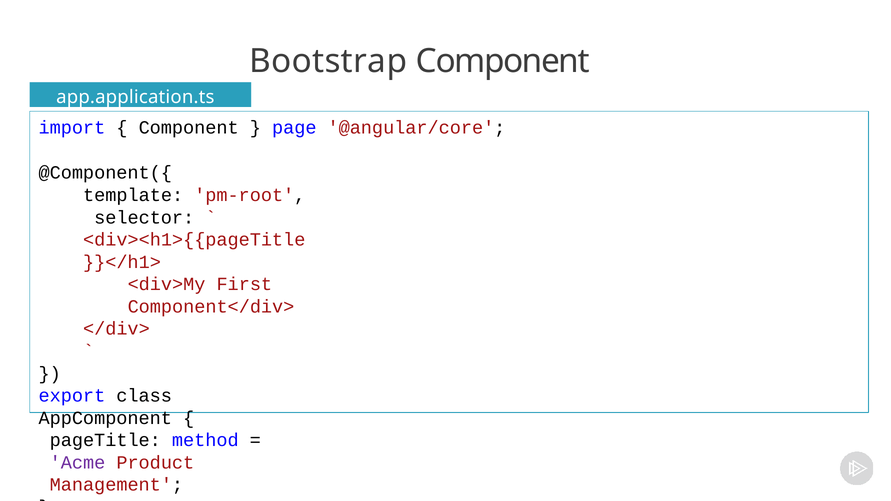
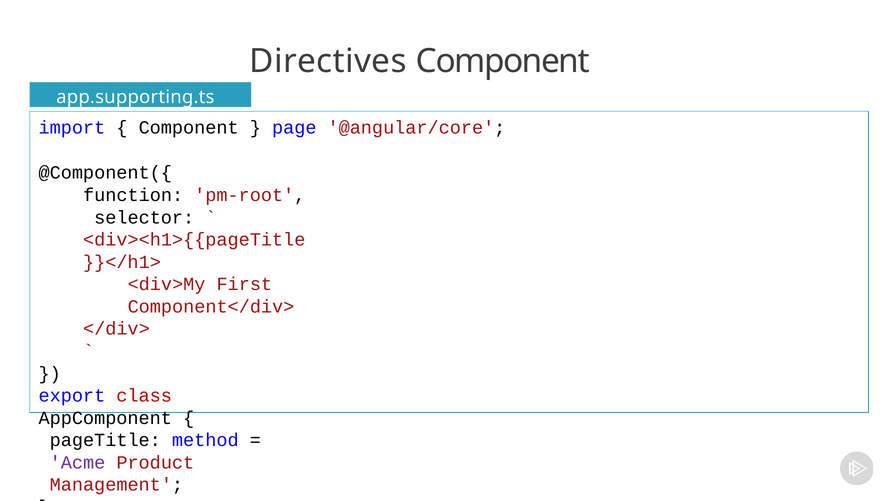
Bootstrap: Bootstrap -> Directives
app.application.ts: app.application.ts -> app.supporting.ts
template: template -> function
class colour: black -> red
